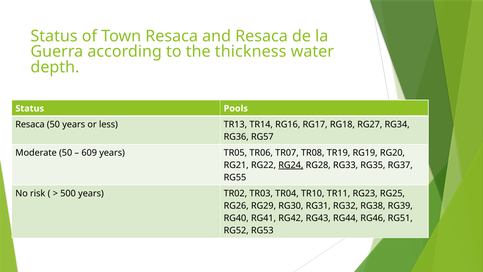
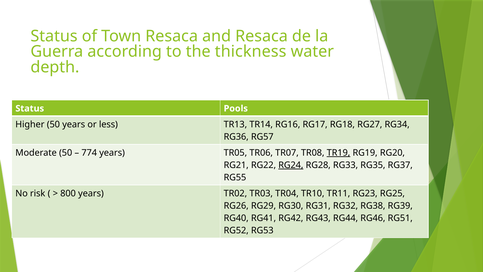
Resaca at (30, 124): Resaca -> Higher
609: 609 -> 774
TR19 underline: none -> present
500: 500 -> 800
